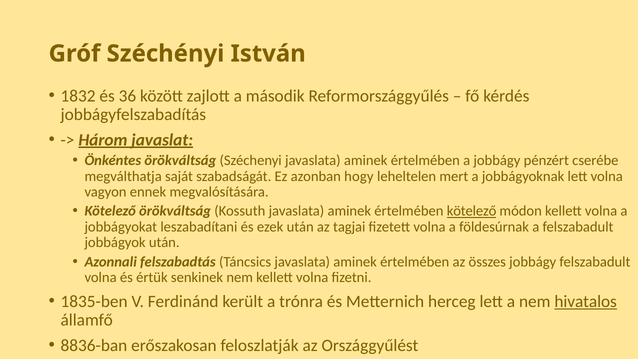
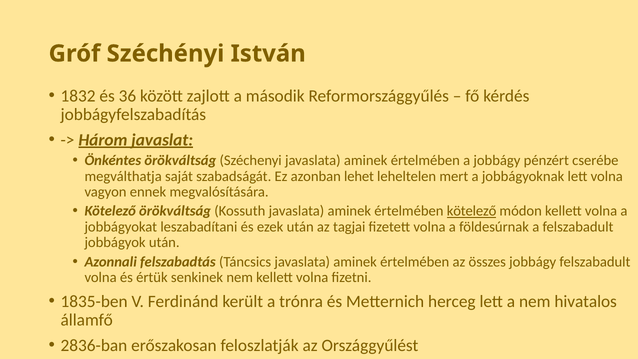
hogy: hogy -> lehet
hivatalos underline: present -> none
8836-ban: 8836-ban -> 2836-ban
